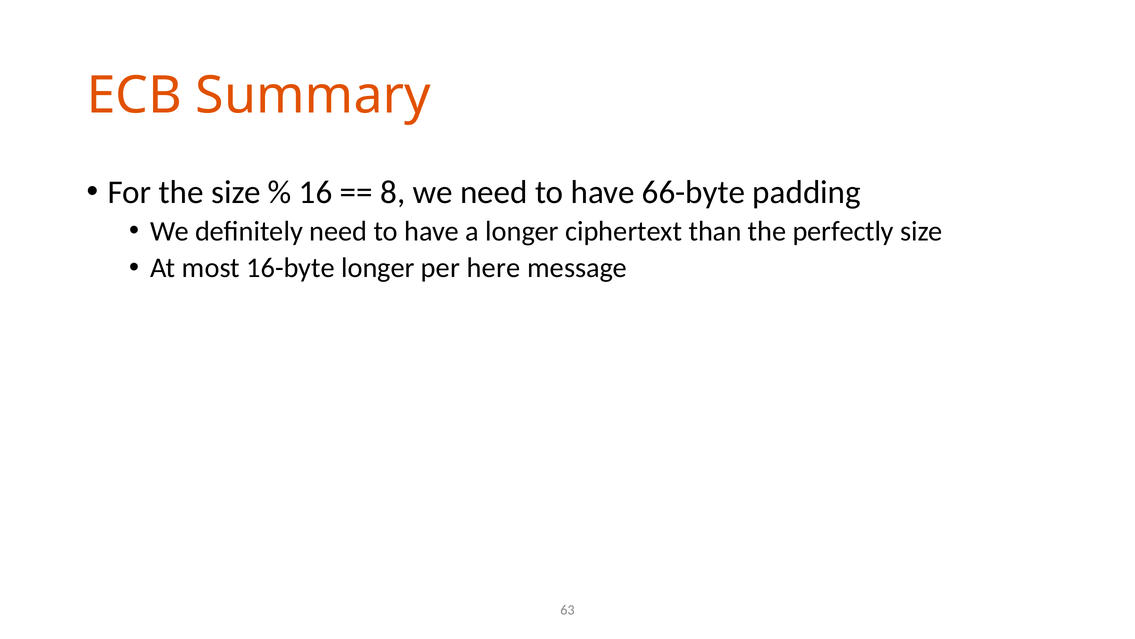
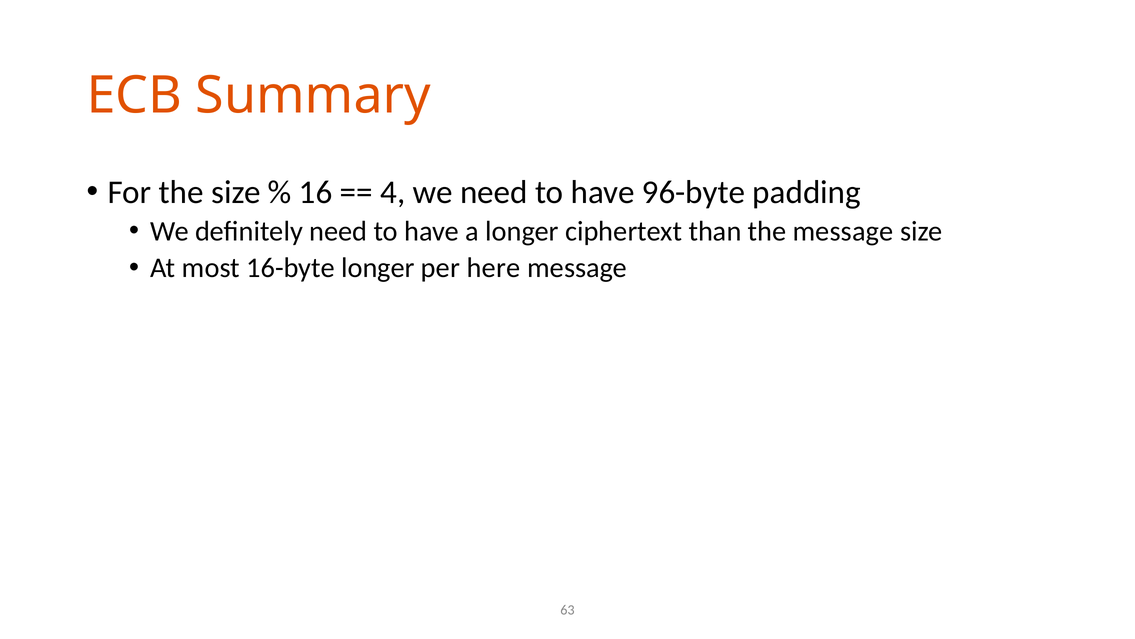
8: 8 -> 4
66-byte: 66-byte -> 96-byte
the perfectly: perfectly -> message
